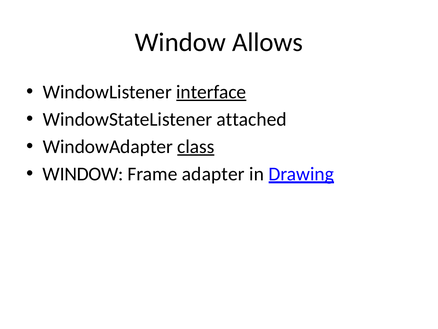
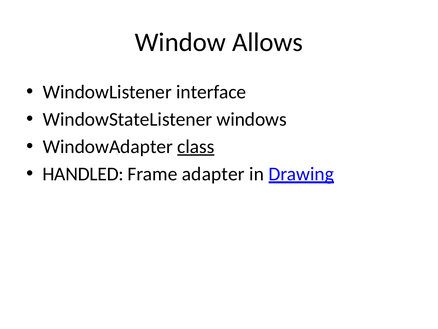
interface underline: present -> none
attached: attached -> windows
WINDOW at (83, 174): WINDOW -> HANDLED
